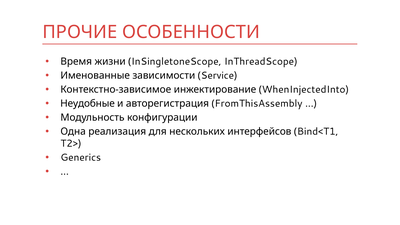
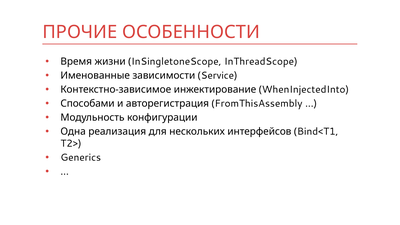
Неудобные: Неудобные -> Способами
